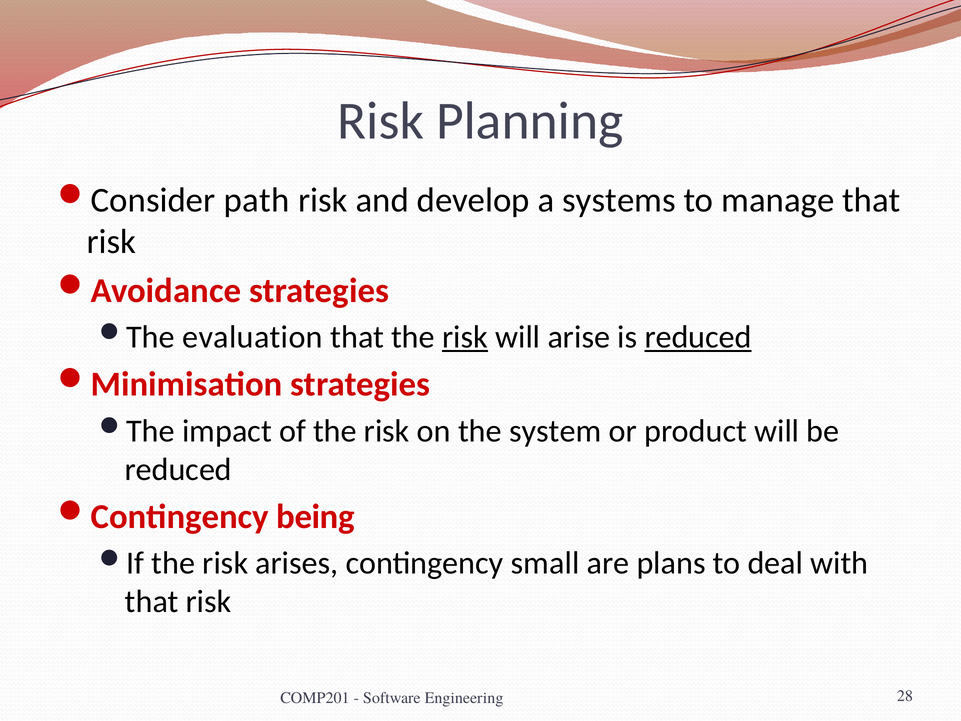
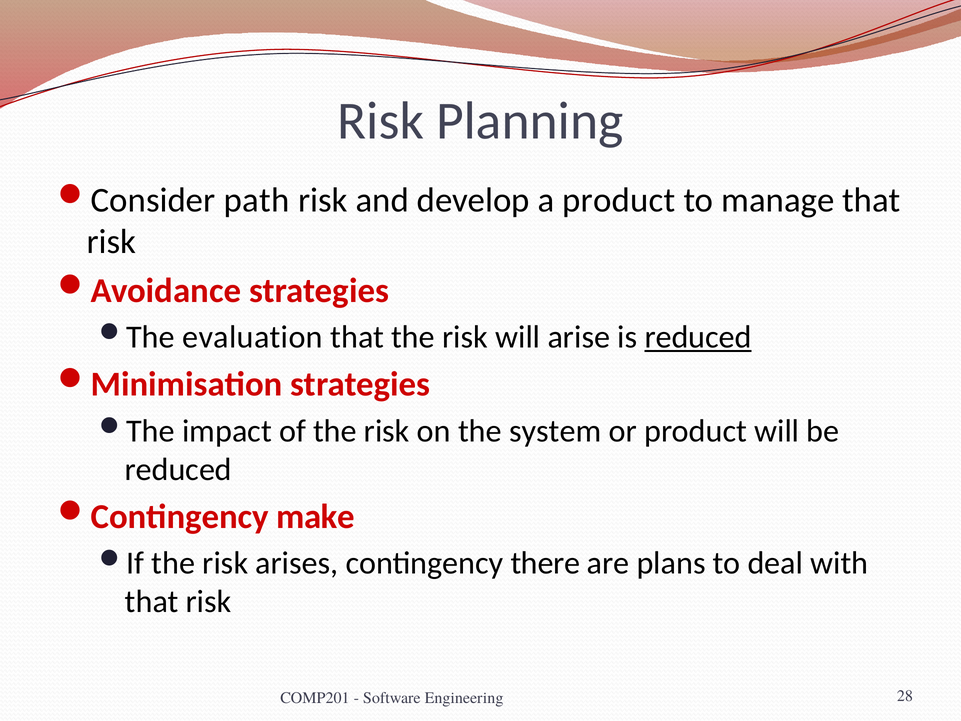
a systems: systems -> product
risk at (465, 337) underline: present -> none
being: being -> make
small: small -> there
